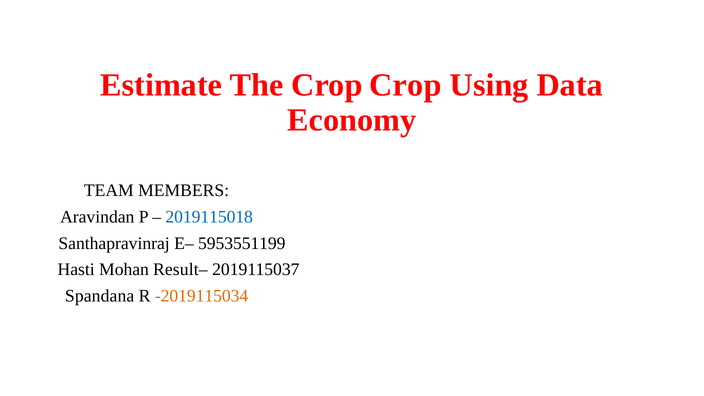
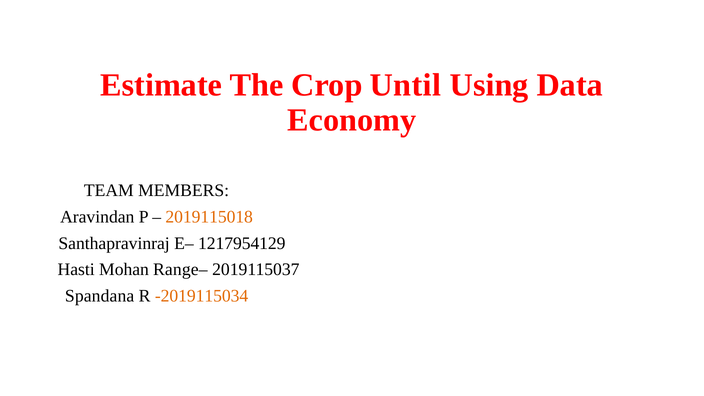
Crop Crop: Crop -> Until
2019115018 colour: blue -> orange
5953551199: 5953551199 -> 1217954129
Result–: Result– -> Range–
